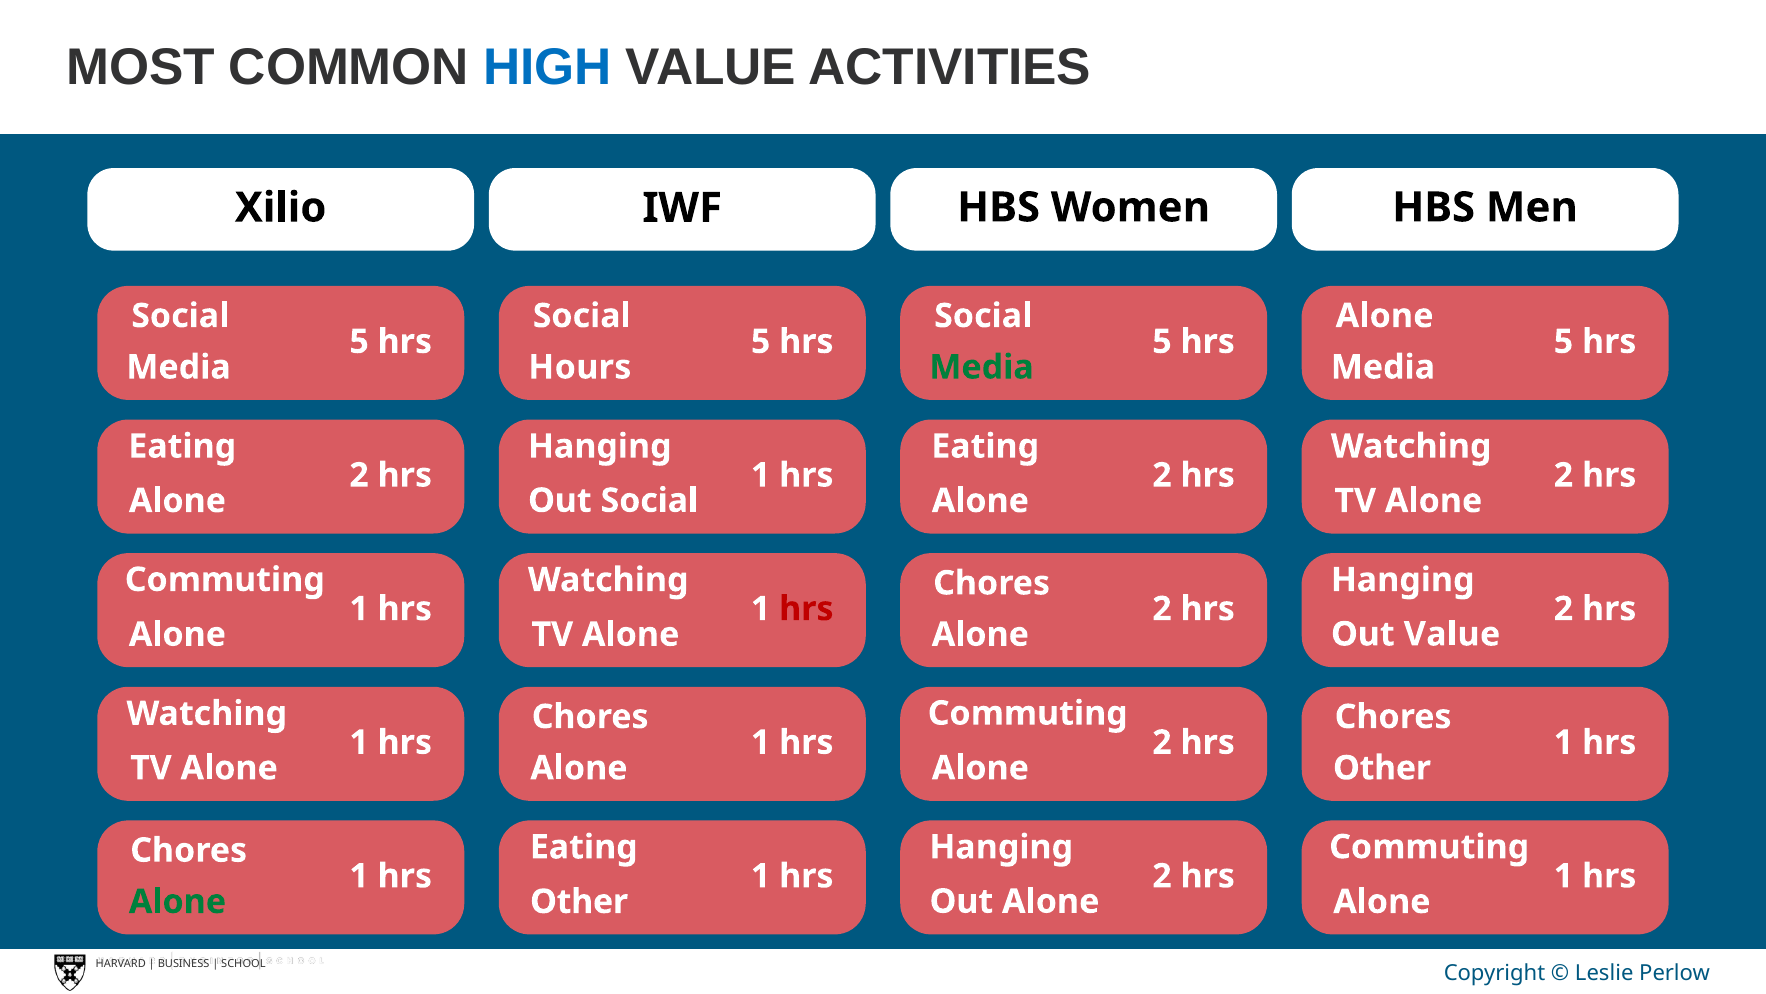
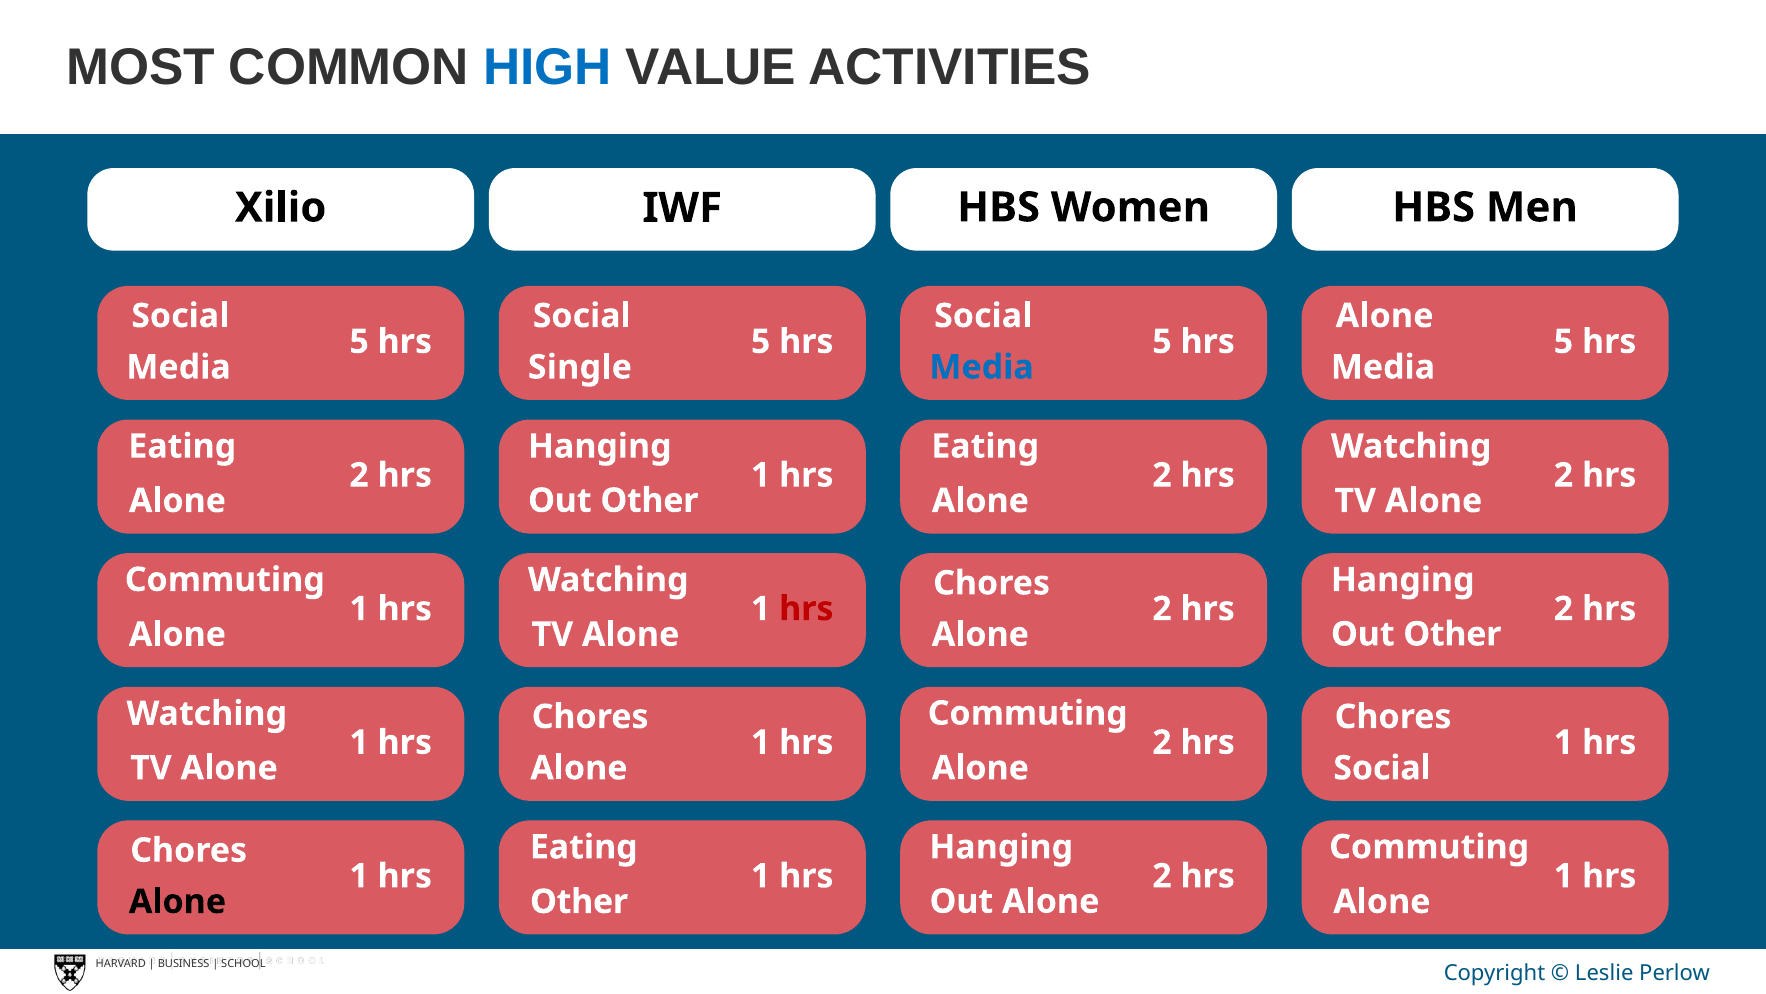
Hours: Hours -> Single
Media at (981, 367) colour: green -> blue
Social at (649, 500): Social -> Other
Value at (1452, 634): Value -> Other
Other at (1382, 768): Other -> Social
Alone at (177, 901) colour: green -> black
